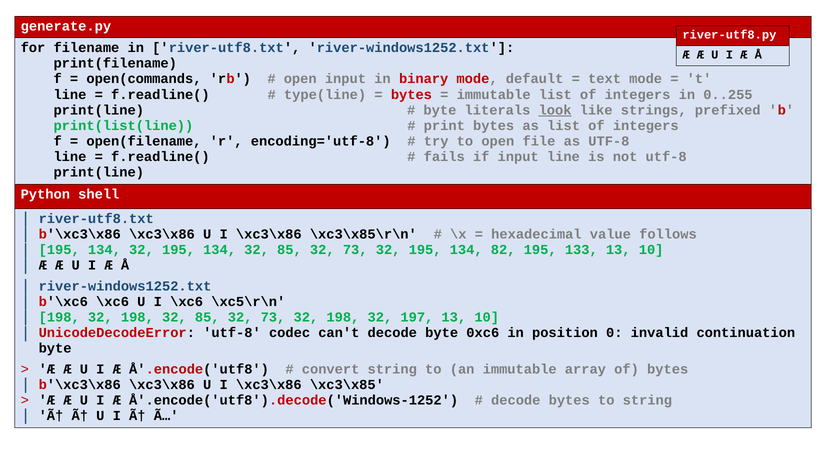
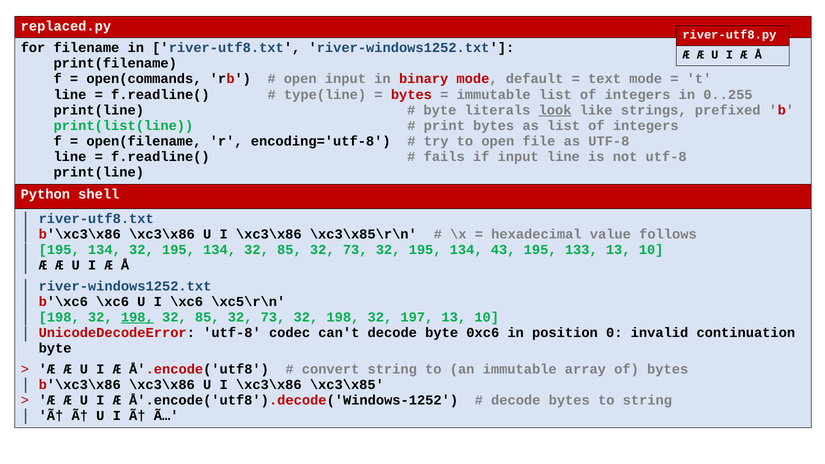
generate.py: generate.py -> replaced.py
82: 82 -> 43
198 at (137, 317) underline: none -> present
